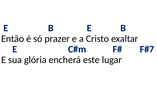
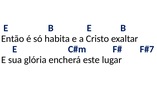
prazer: prazer -> habita
